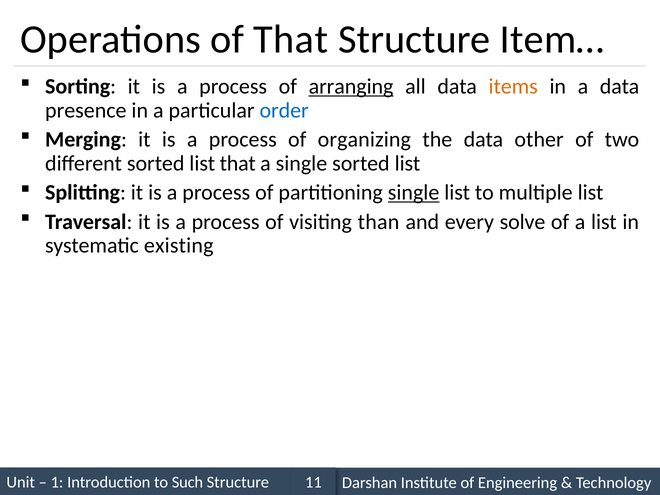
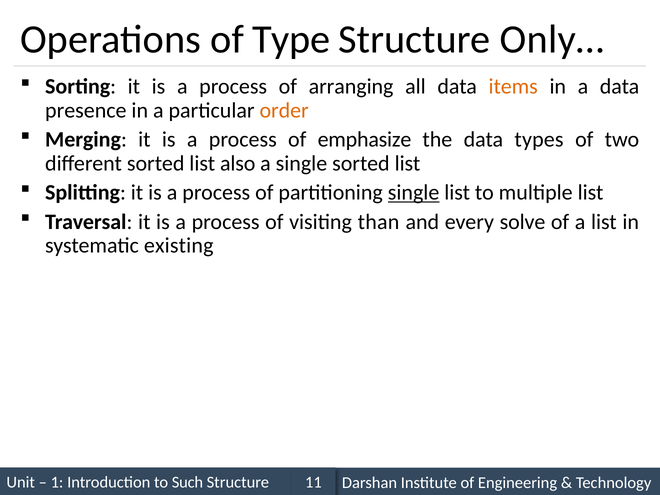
of That: That -> Type
Item…: Item… -> Only…
arranging underline: present -> none
order colour: blue -> orange
organizing: organizing -> emphasize
other: other -> types
list that: that -> also
